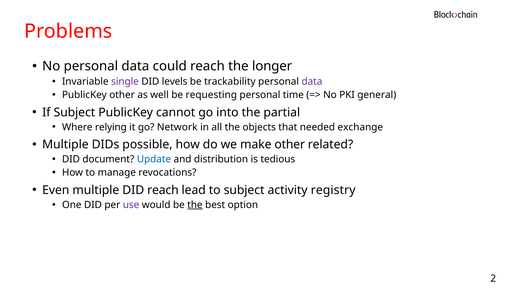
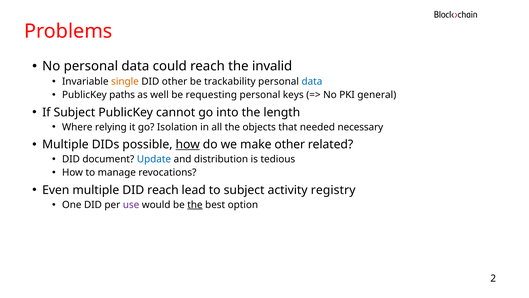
longer: longer -> invalid
single colour: purple -> orange
DID levels: levels -> other
data at (312, 81) colour: purple -> blue
PublicKey other: other -> paths
time: time -> keys
partial: partial -> length
Network: Network -> Isolation
exchange: exchange -> necessary
how at (188, 144) underline: none -> present
